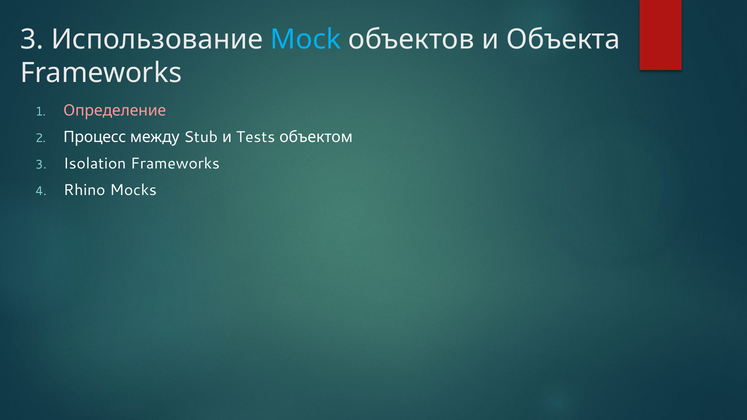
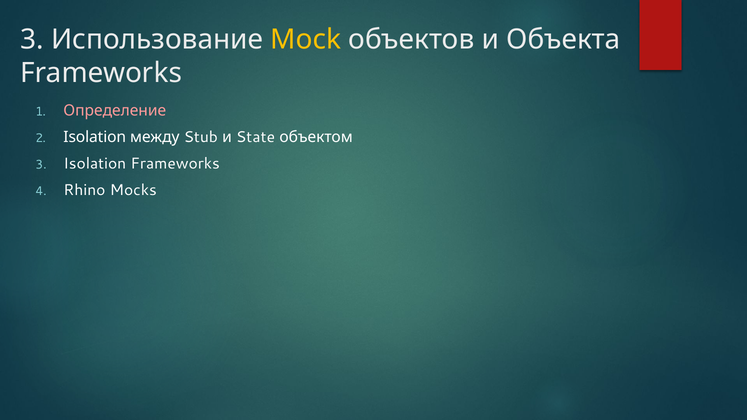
Mock colour: light blue -> yellow
Процесс at (95, 137): Процесс -> Isolation
Tests: Tests -> State
